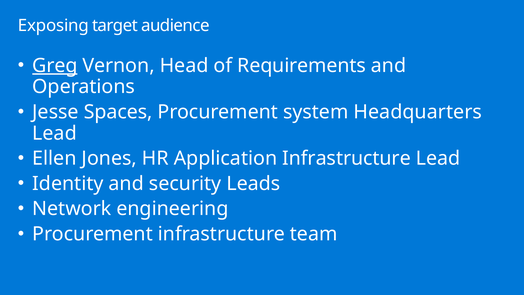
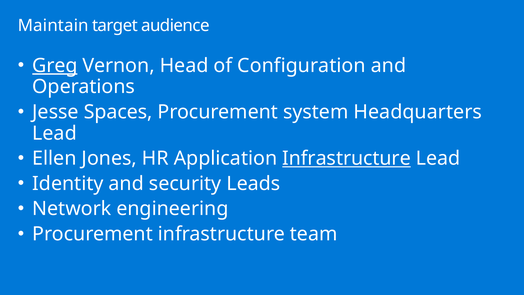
Exposing: Exposing -> Maintain
Requirements: Requirements -> Configuration
Infrastructure at (347, 158) underline: none -> present
